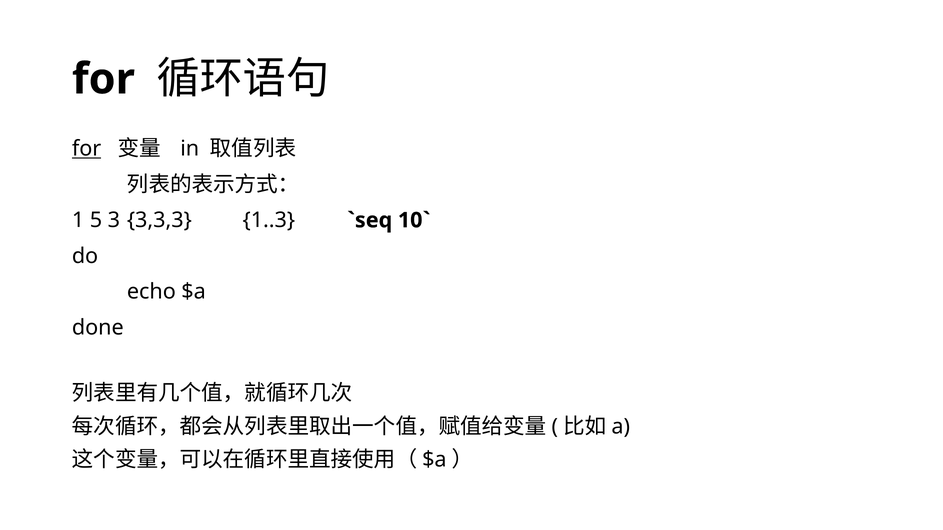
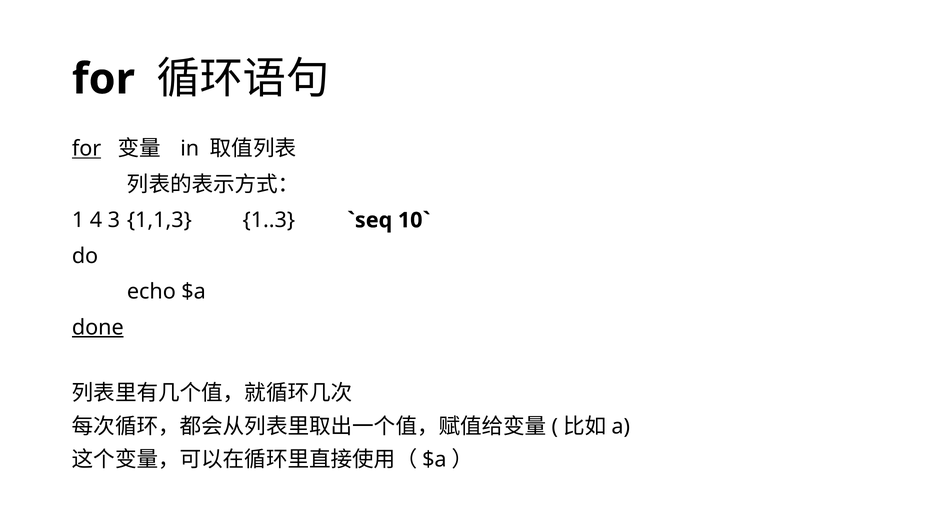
5: 5 -> 4
3,3,3: 3,3,3 -> 1,1,3
done underline: none -> present
